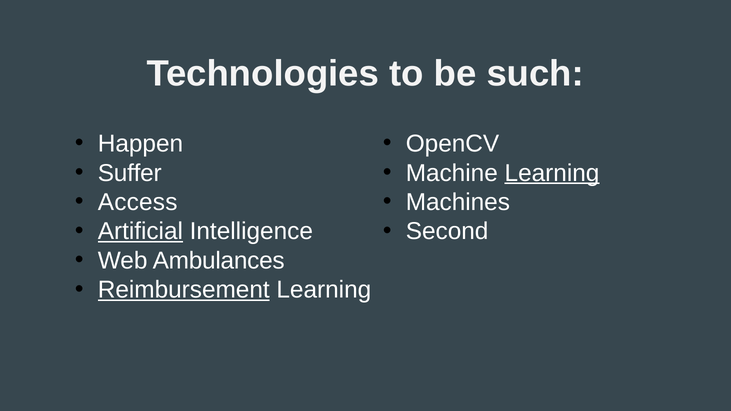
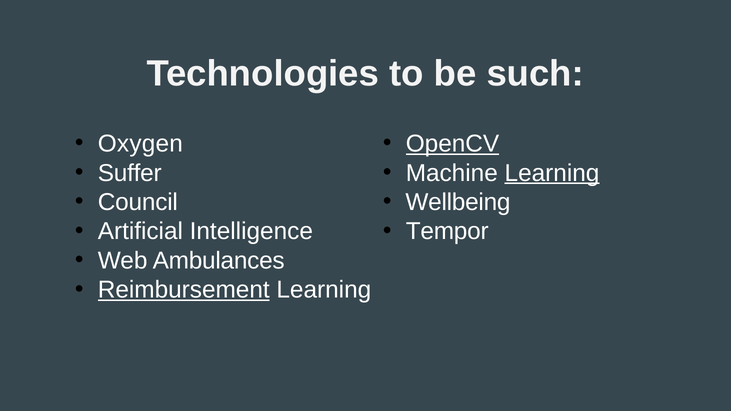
Happen: Happen -> Oxygen
OpenCV underline: none -> present
Access: Access -> Council
Machines: Machines -> Wellbeing
Artificial underline: present -> none
Second: Second -> Tempor
